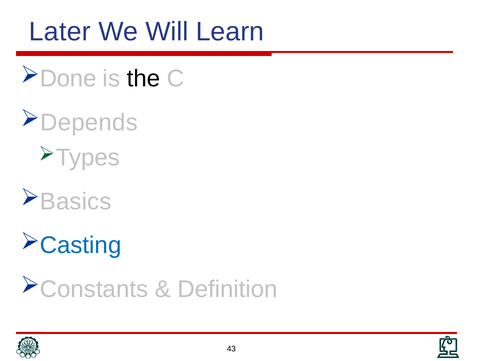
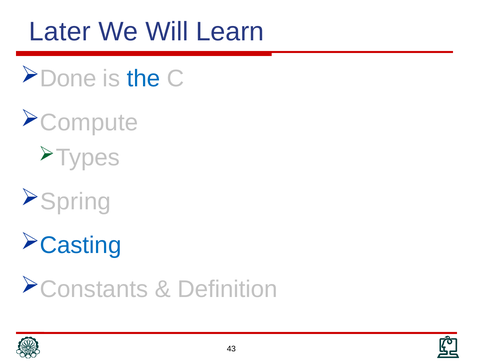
the colour: black -> blue
Depends: Depends -> Compute
Basics: Basics -> Spring
